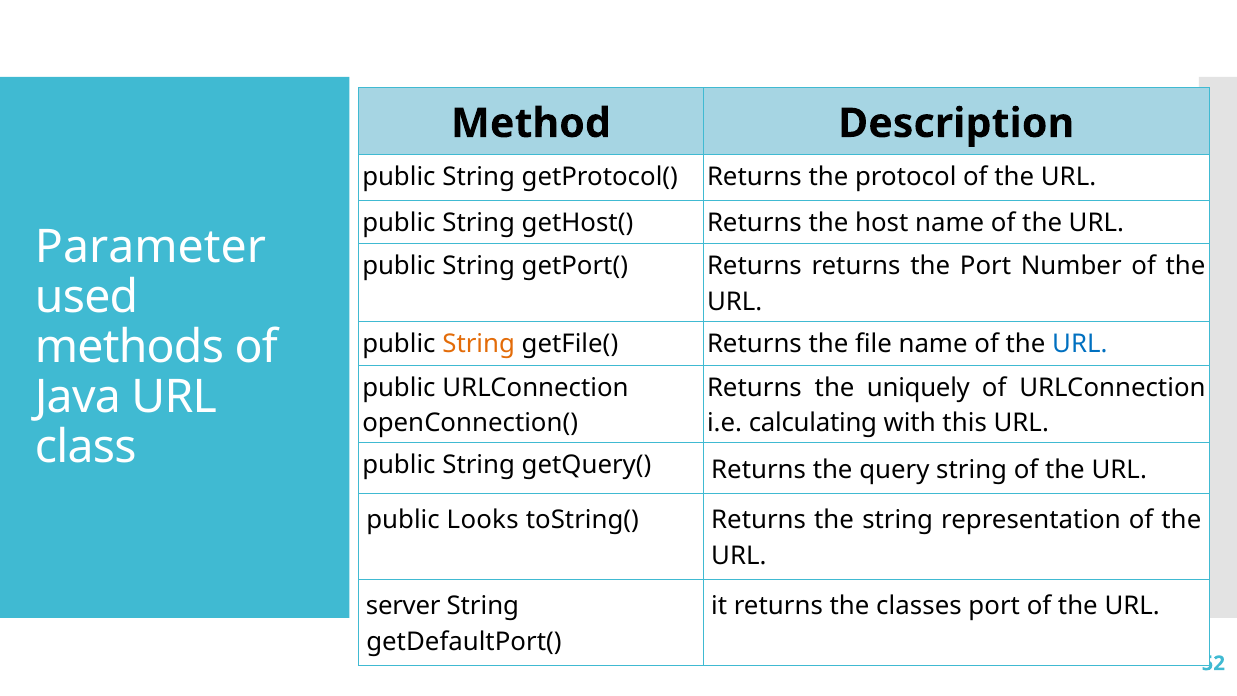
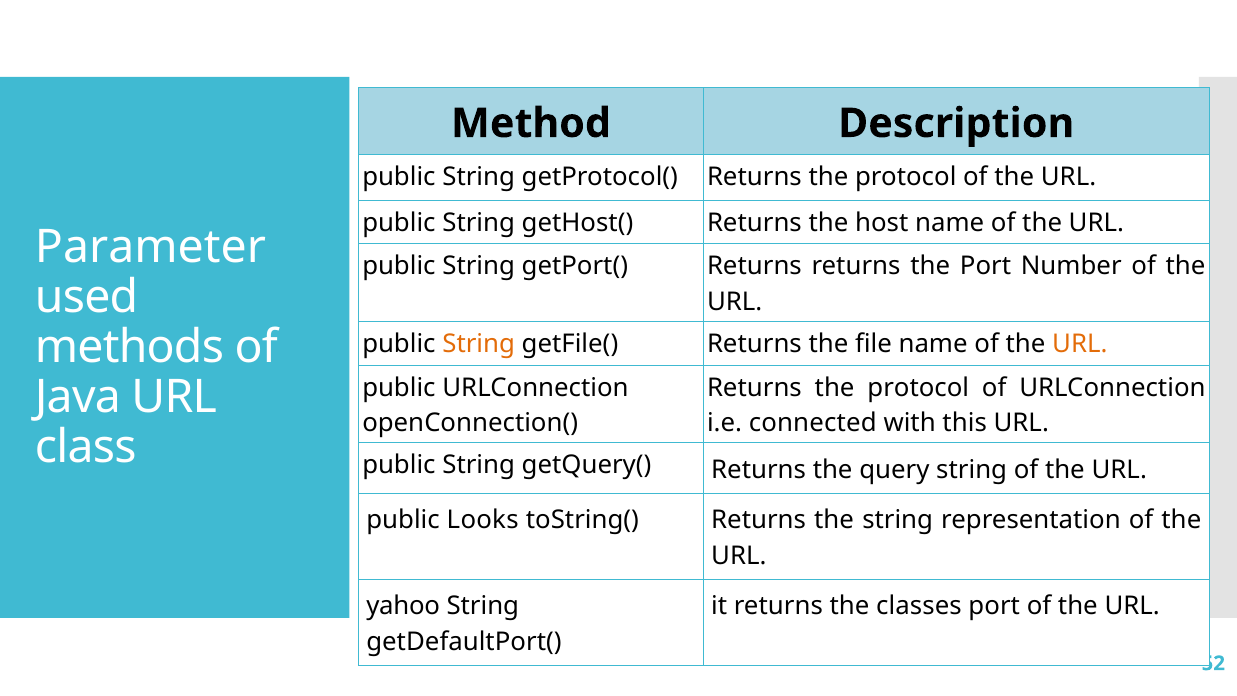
URL at (1080, 344) colour: blue -> orange
uniquely at (918, 388): uniquely -> protocol
calculating: calculating -> connected
server: server -> yahoo
